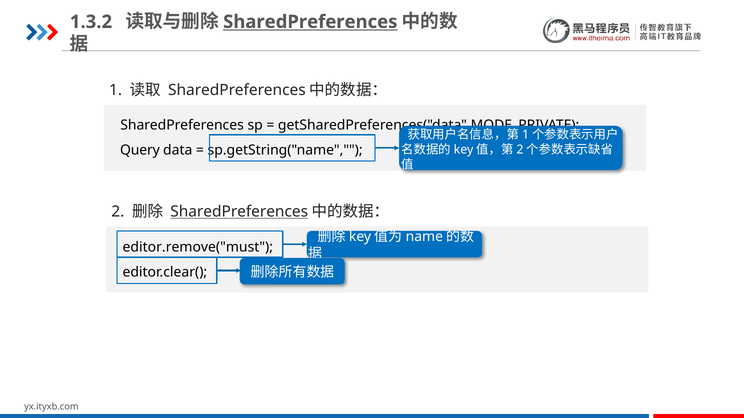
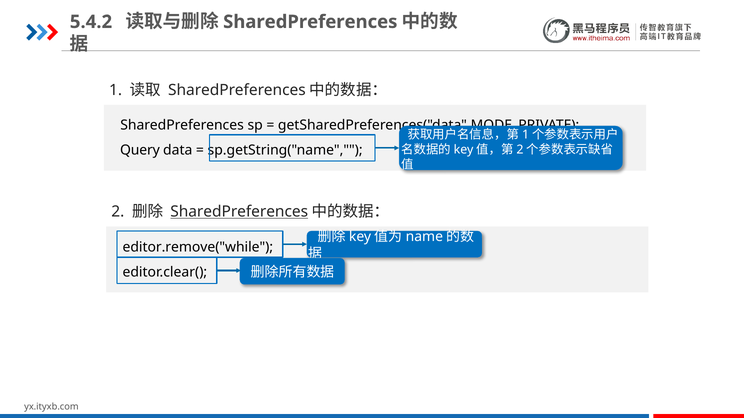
1.3.2: 1.3.2 -> 5.4.2
SharedPreferences at (310, 22) underline: present -> none
editor.remove("must: editor.remove("must -> editor.remove("while
